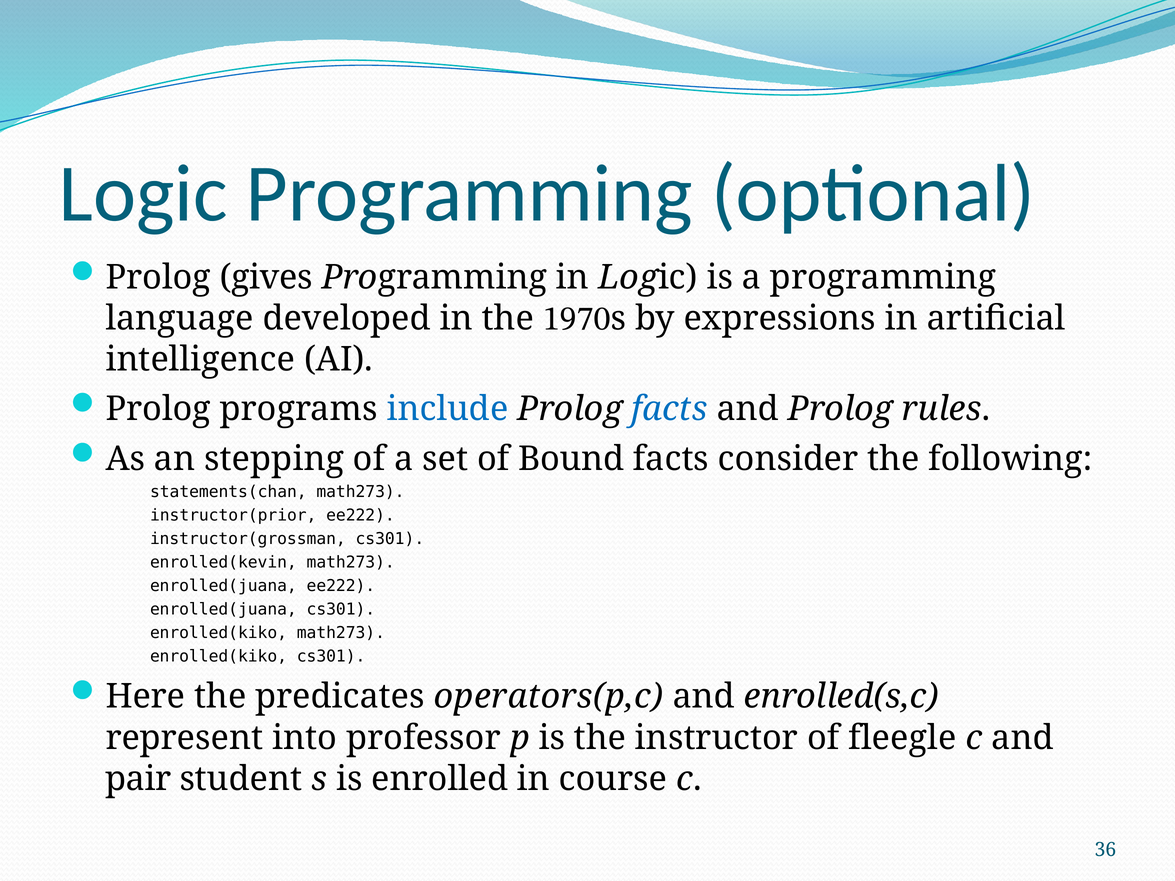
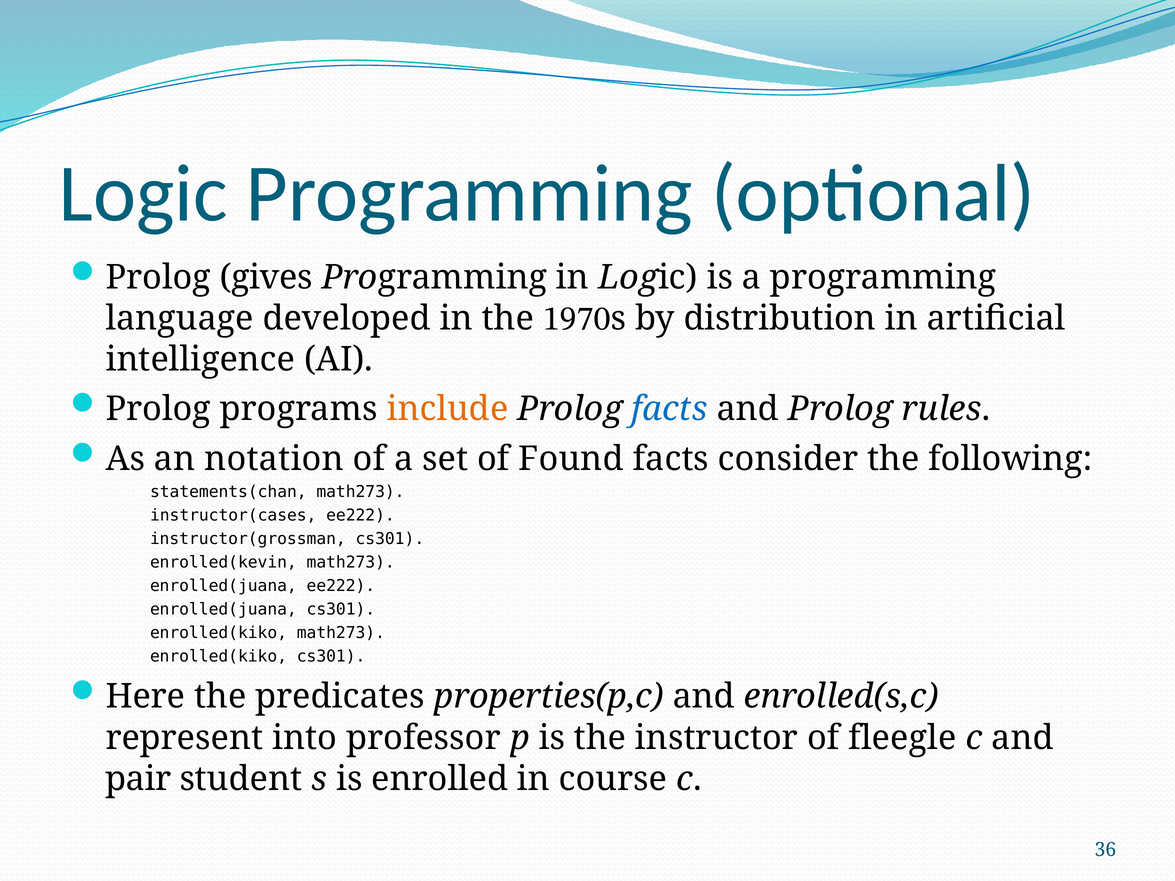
expressions: expressions -> distribution
include colour: blue -> orange
stepping: stepping -> notation
Bound: Bound -> Found
instructor(prior: instructor(prior -> instructor(cases
operators(p,c: operators(p,c -> properties(p,c
